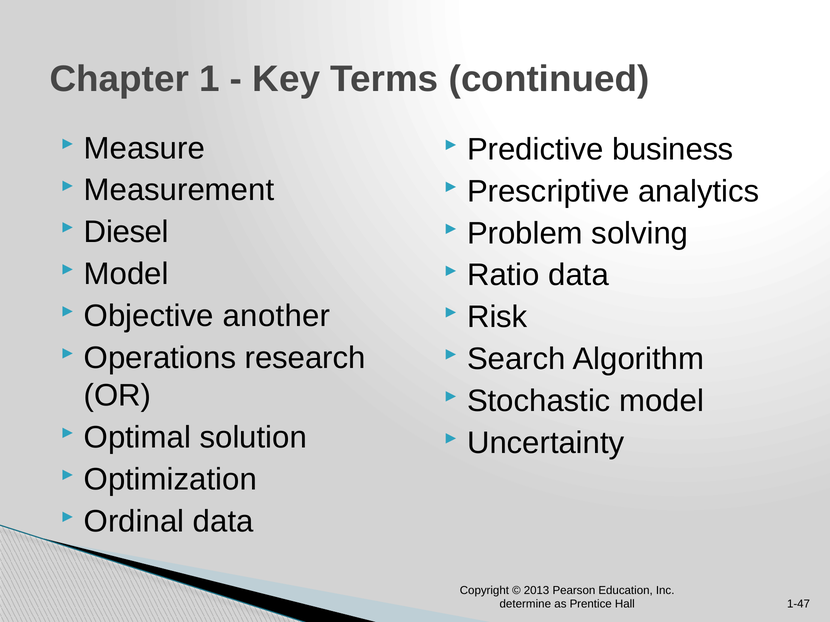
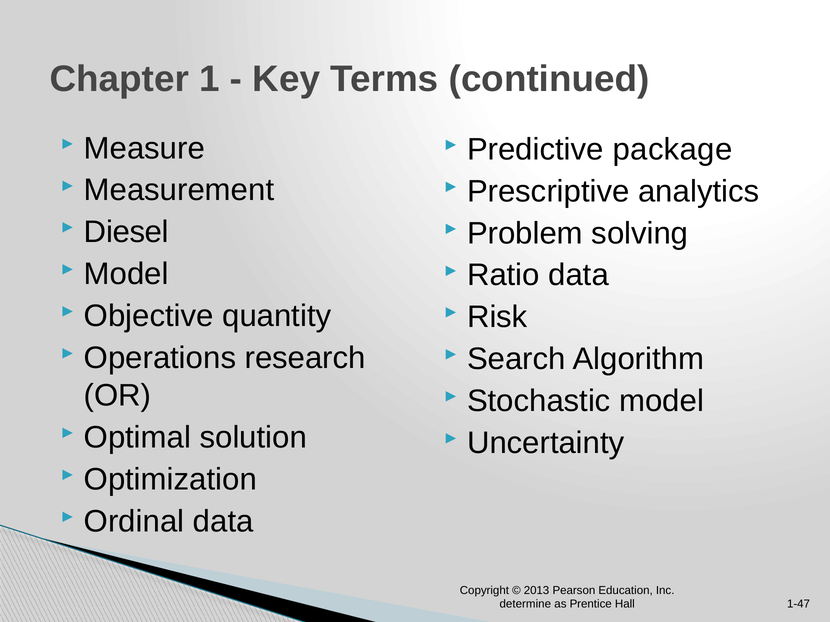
business: business -> package
another: another -> quantity
